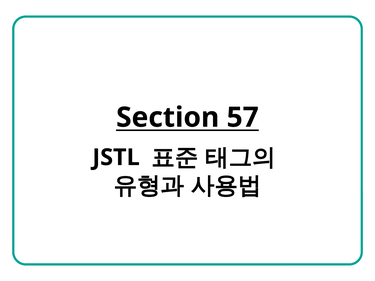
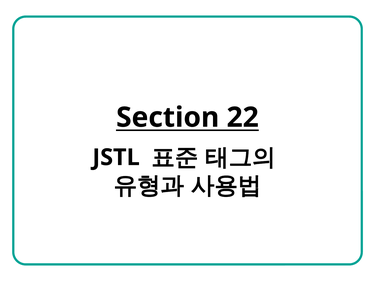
57: 57 -> 22
